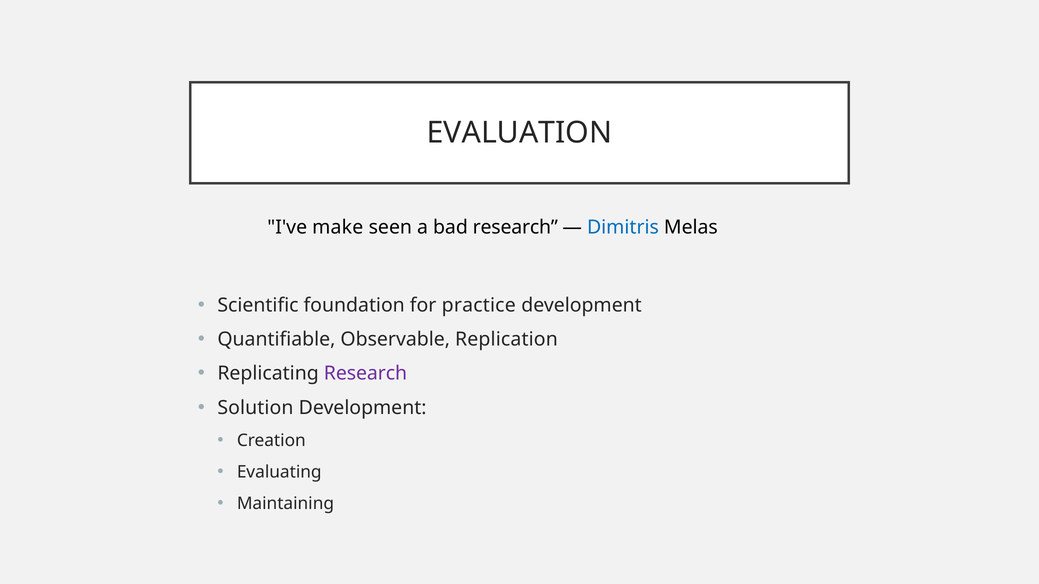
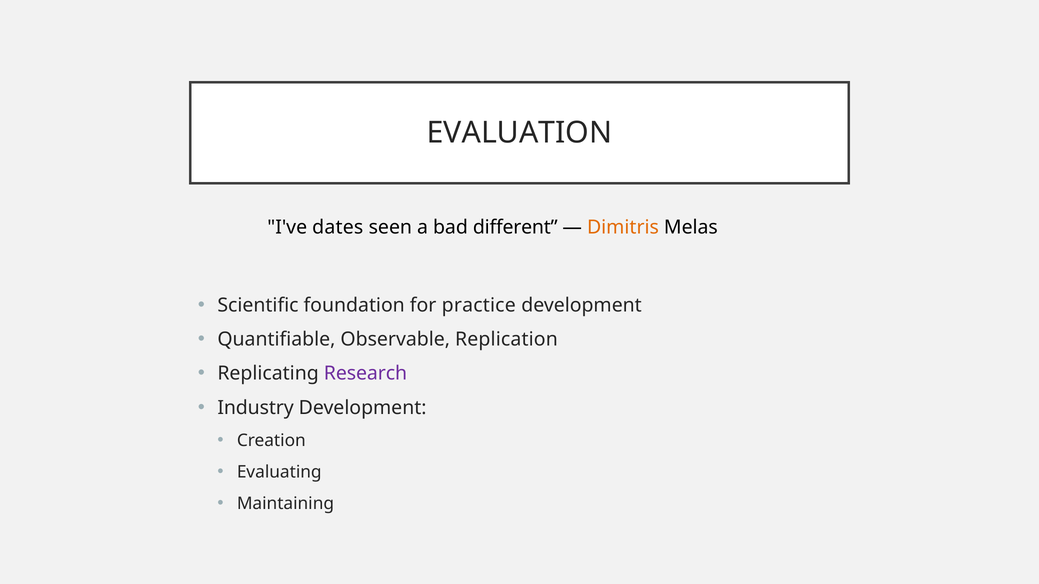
make: make -> dates
bad research: research -> different
Dimitris colour: blue -> orange
Solution: Solution -> Industry
